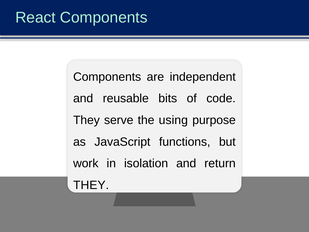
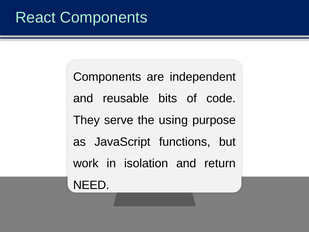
THEY at (91, 185): THEY -> NEED
